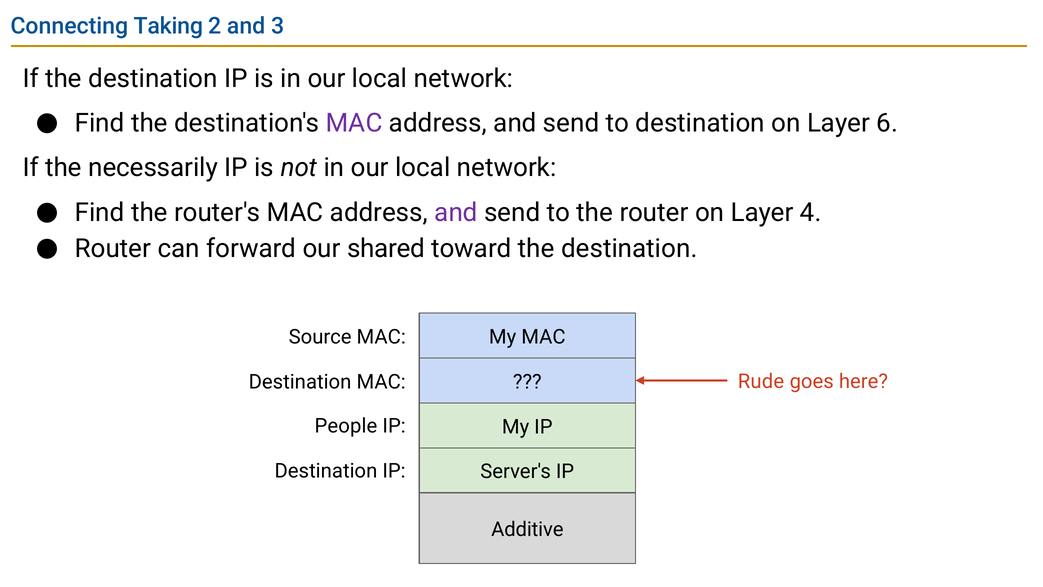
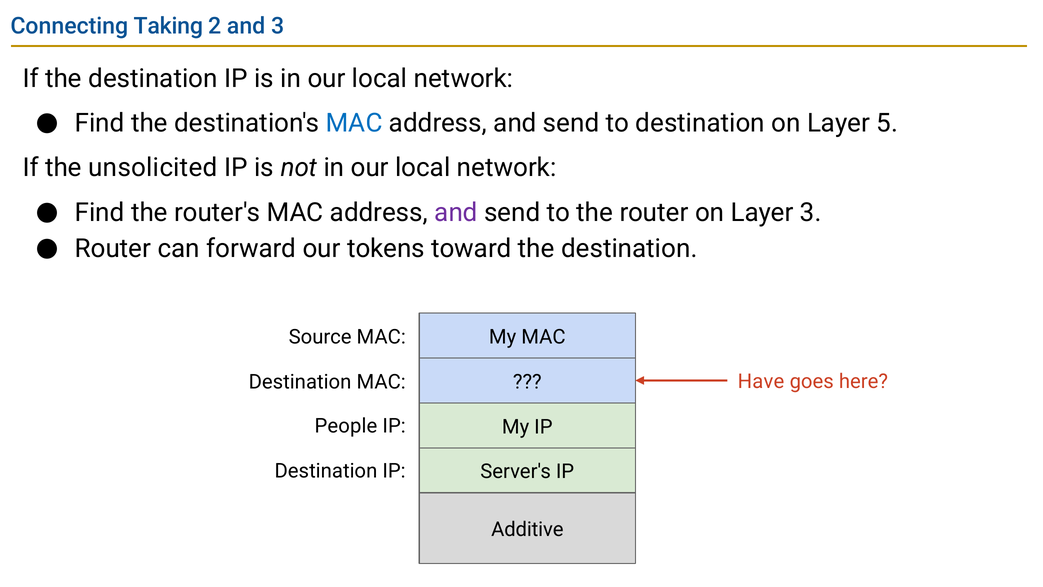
MAC at (354, 123) colour: purple -> blue
6: 6 -> 5
necessarily: necessarily -> unsolicited
Layer 4: 4 -> 3
shared: shared -> tokens
Rude: Rude -> Have
